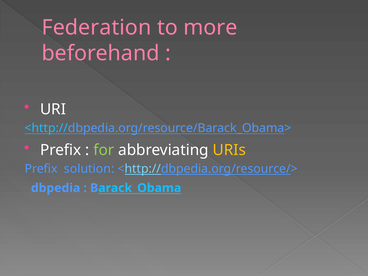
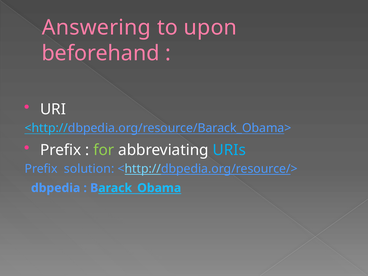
Federation: Federation -> Answering
more: more -> upon
URIs colour: yellow -> light blue
